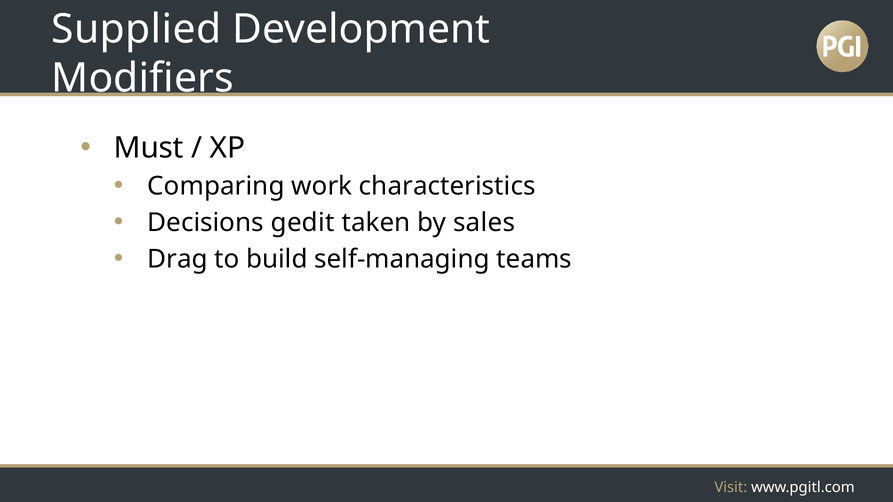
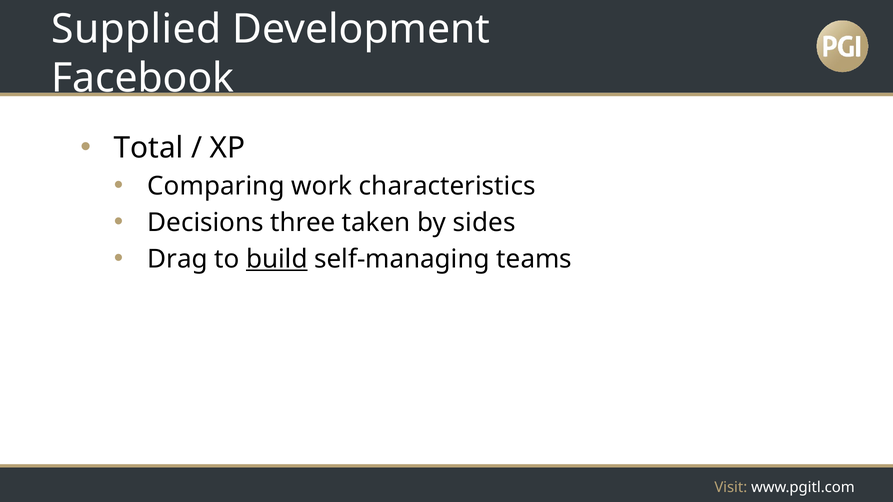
Modifiers: Modifiers -> Facebook
Must: Must -> Total
gedit: gedit -> three
sales: sales -> sides
build underline: none -> present
